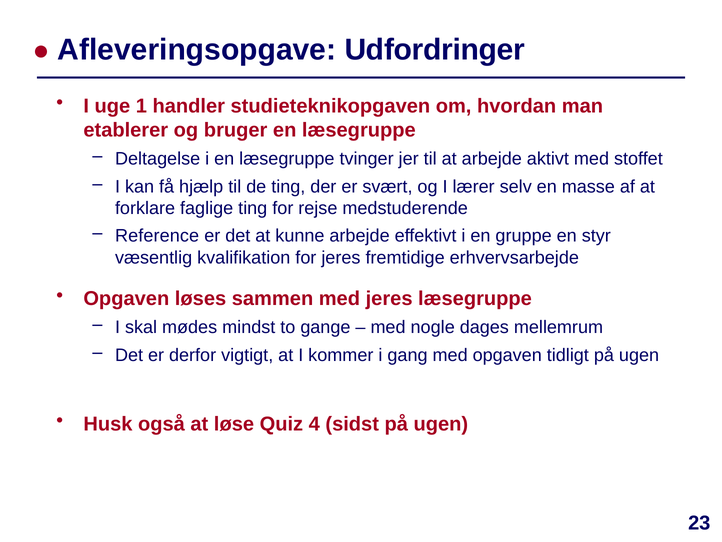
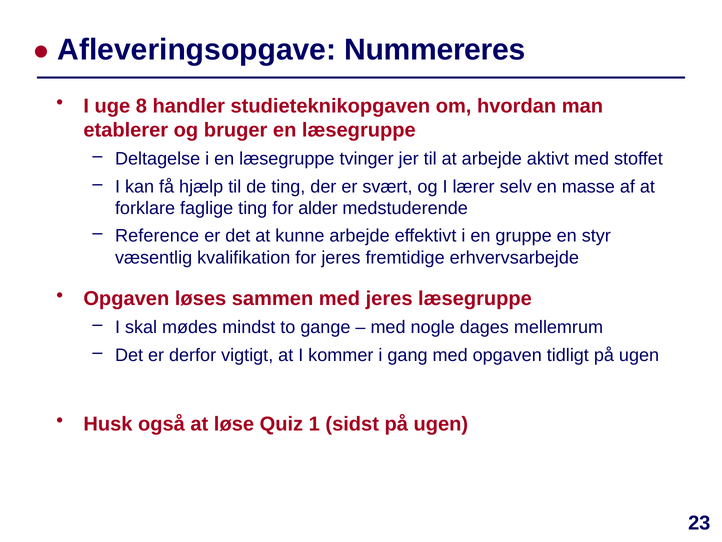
Udfordringer: Udfordringer -> Nummereres
1: 1 -> 8
rejse: rejse -> alder
4: 4 -> 1
